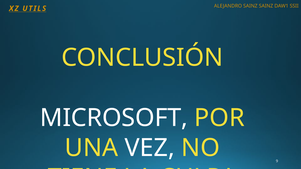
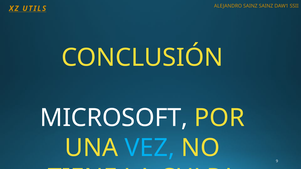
VEZ colour: white -> light blue
